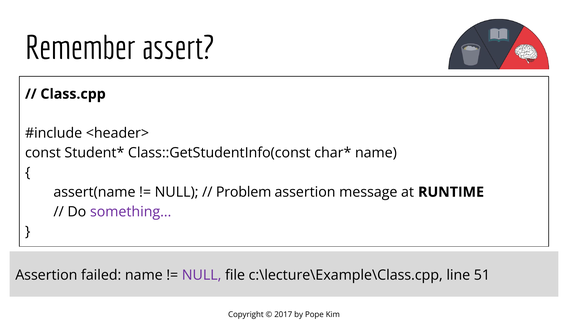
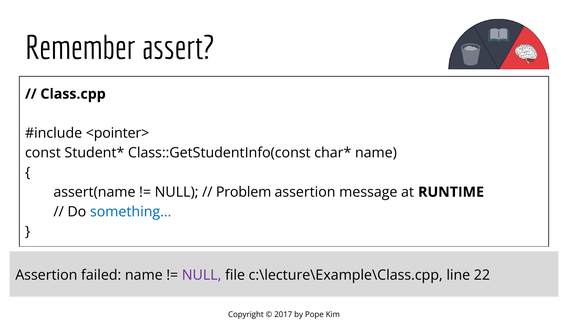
<header>: <header> -> <pointer>
something colour: purple -> blue
51: 51 -> 22
